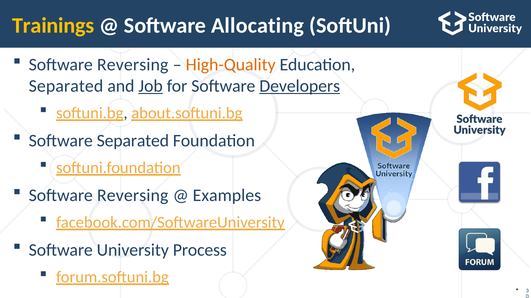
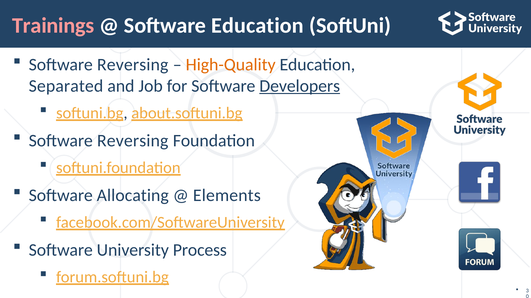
Trainings colour: yellow -> pink
Software Allocating: Allocating -> Education
Job underline: present -> none
Separated at (133, 141): Separated -> Reversing
Reversing at (133, 196): Reversing -> Allocating
Examples: Examples -> Elements
